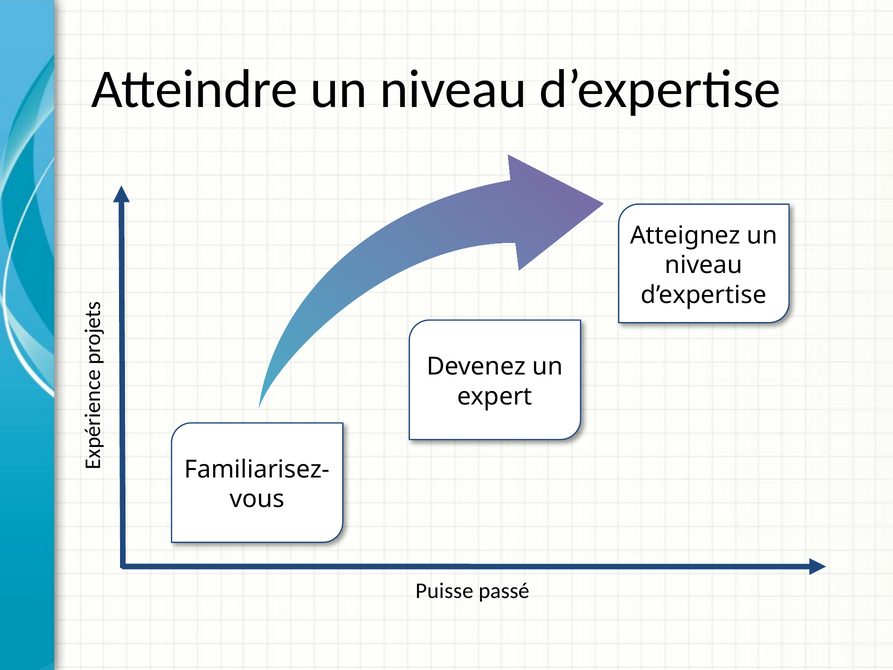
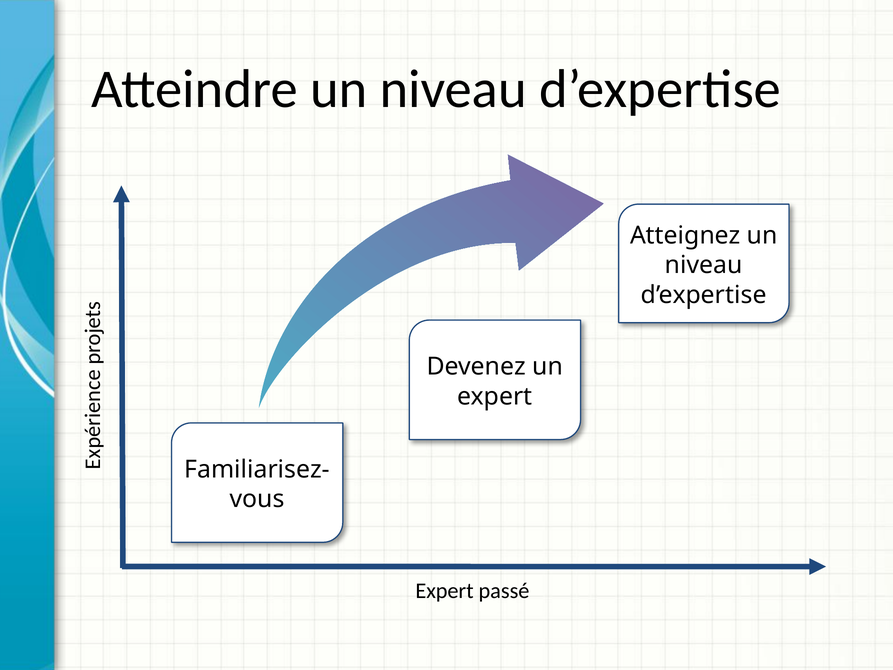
Puisse at (444, 591): Puisse -> Expert
